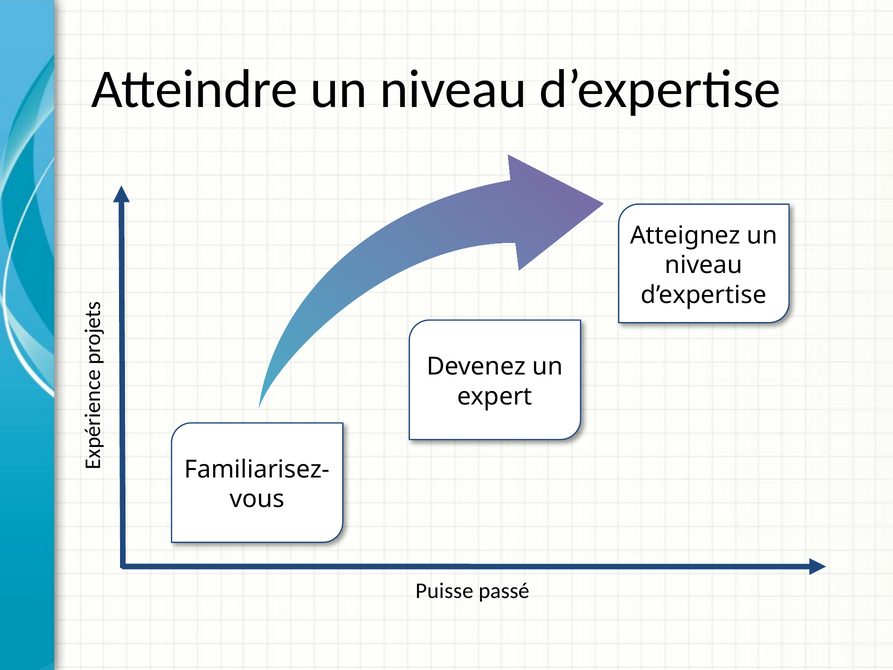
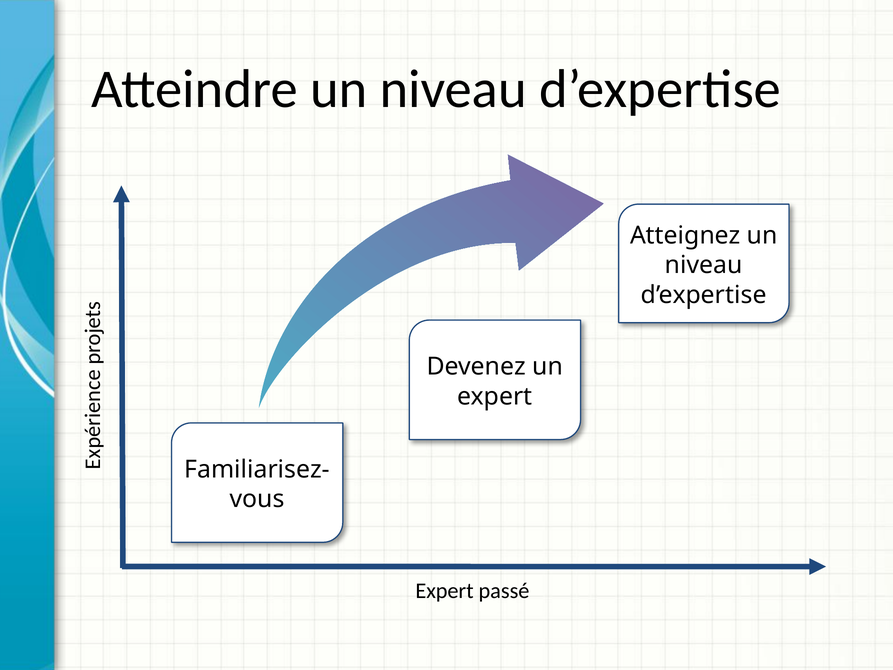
Puisse at (444, 591): Puisse -> Expert
